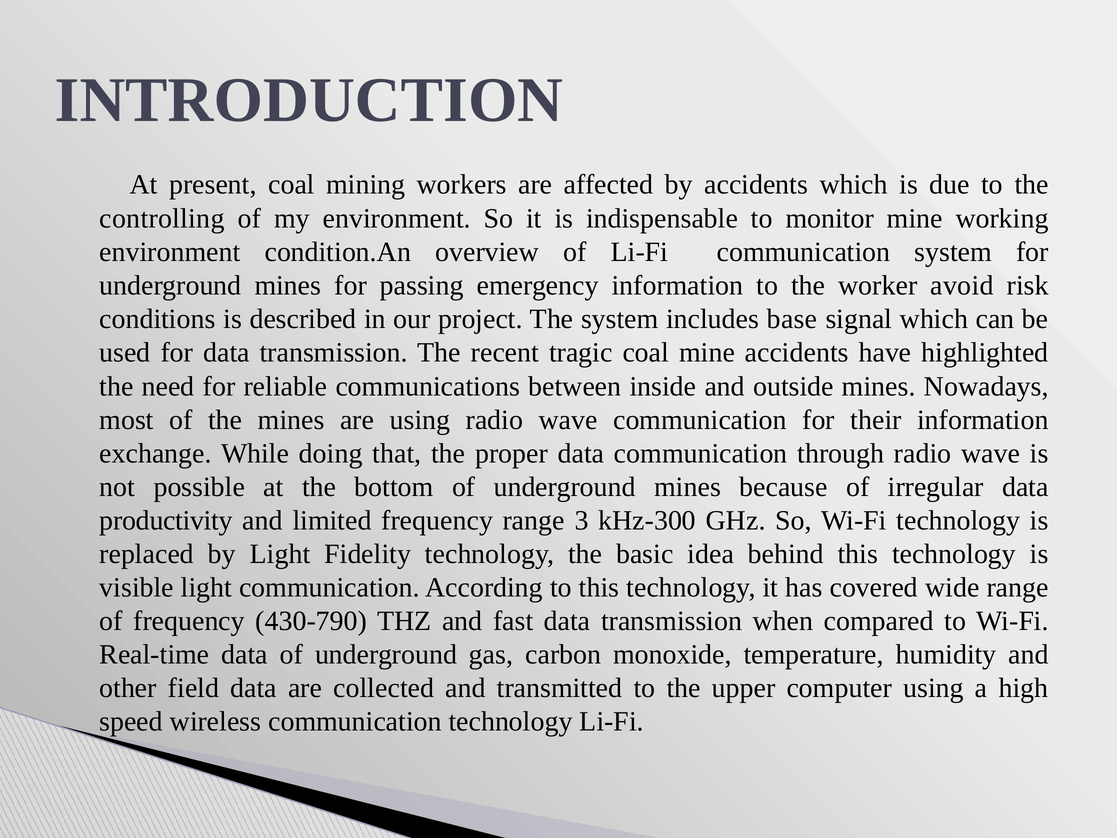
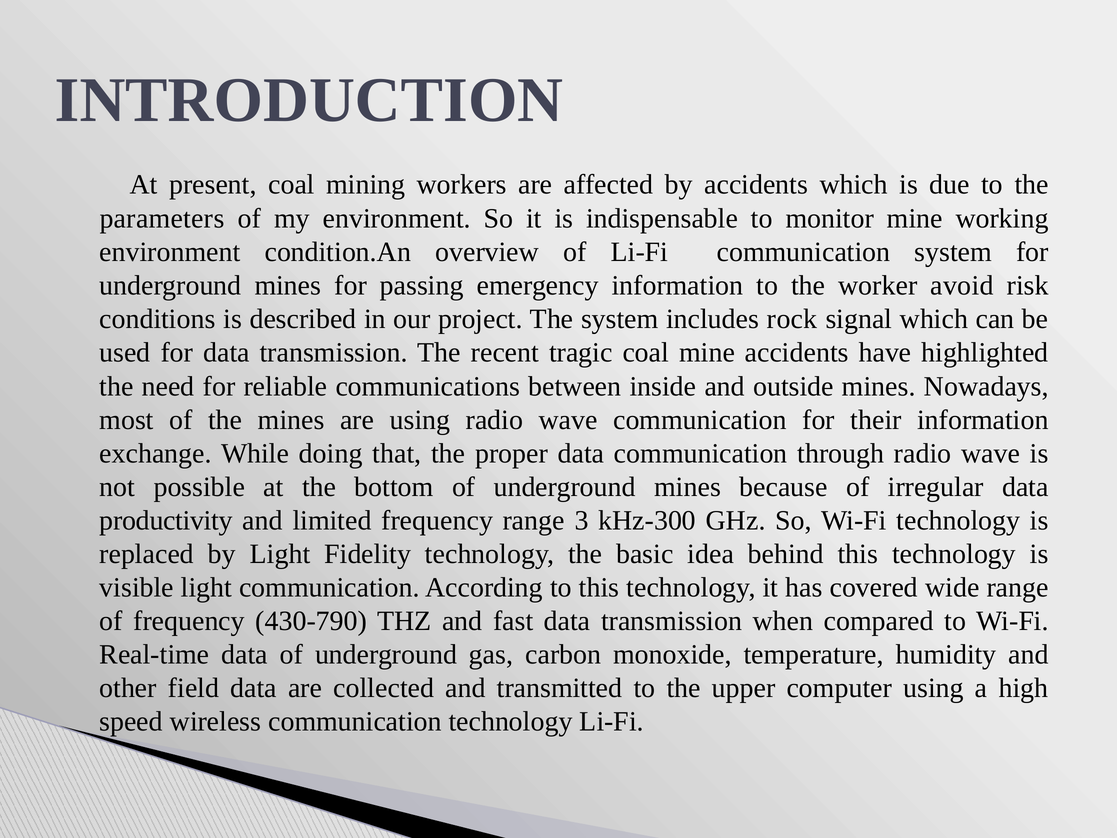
controlling: controlling -> parameters
base: base -> rock
